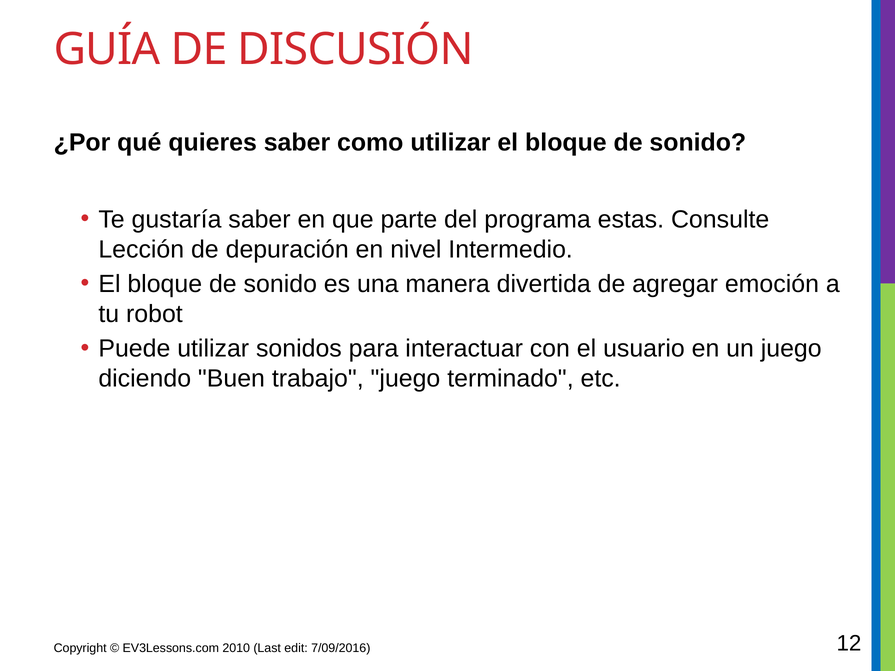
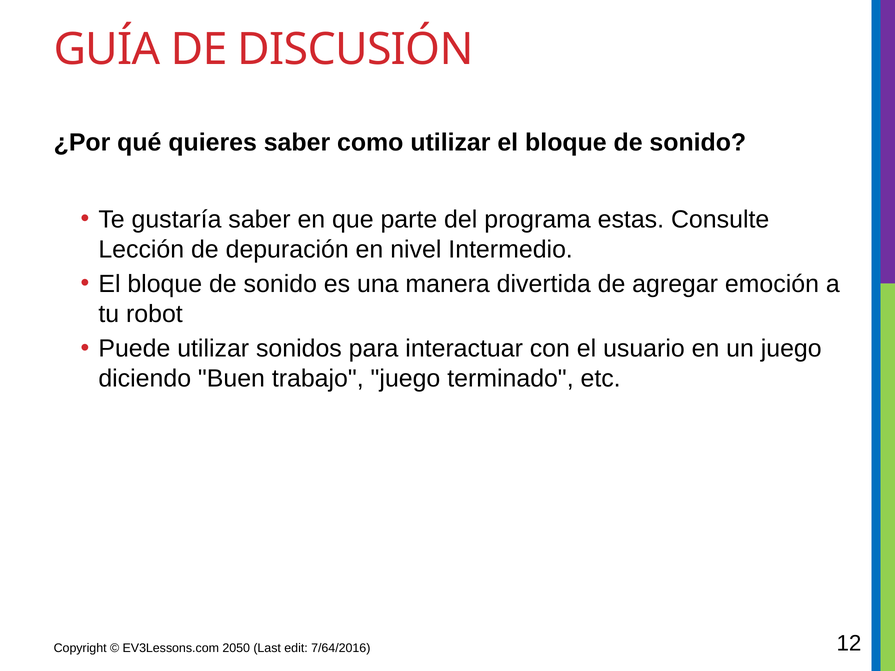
2010: 2010 -> 2050
7/09/2016: 7/09/2016 -> 7/64/2016
